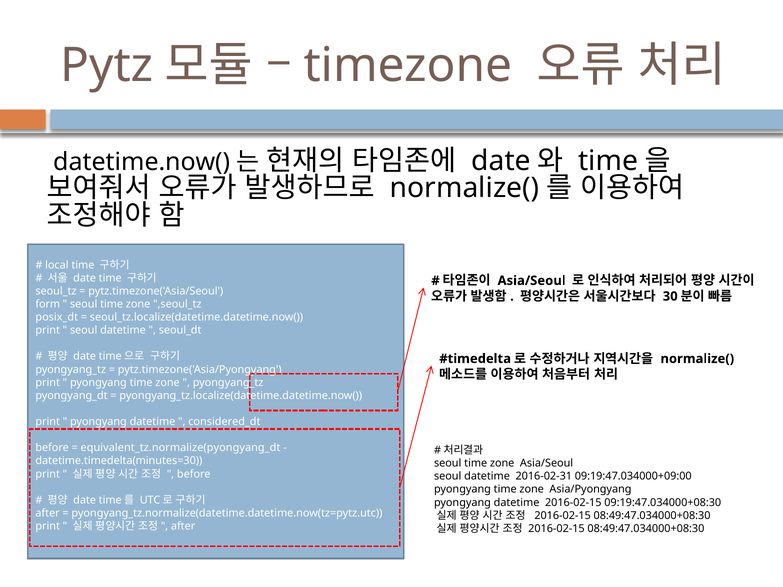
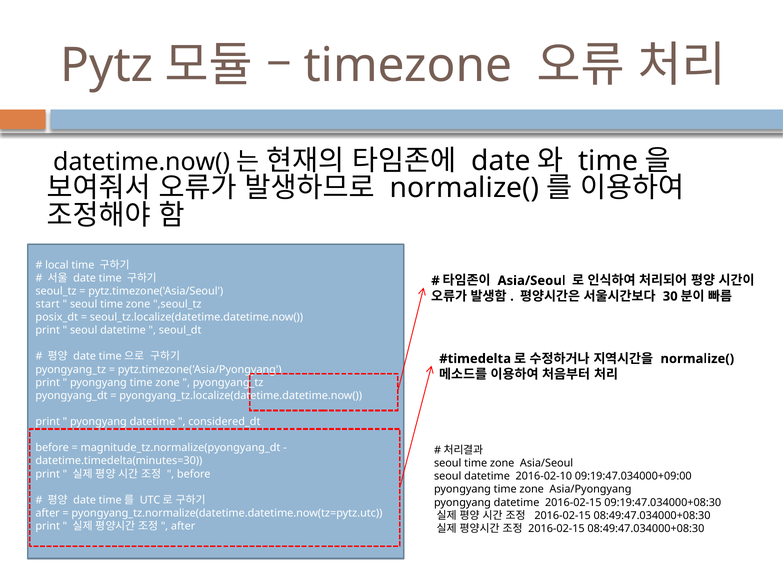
form: form -> start
equivalent_tz.normalize(pyongyang_dt: equivalent_tz.normalize(pyongyang_dt -> magnitude_tz.normalize(pyongyang_dt
2016-02-31: 2016-02-31 -> 2016-02-10
